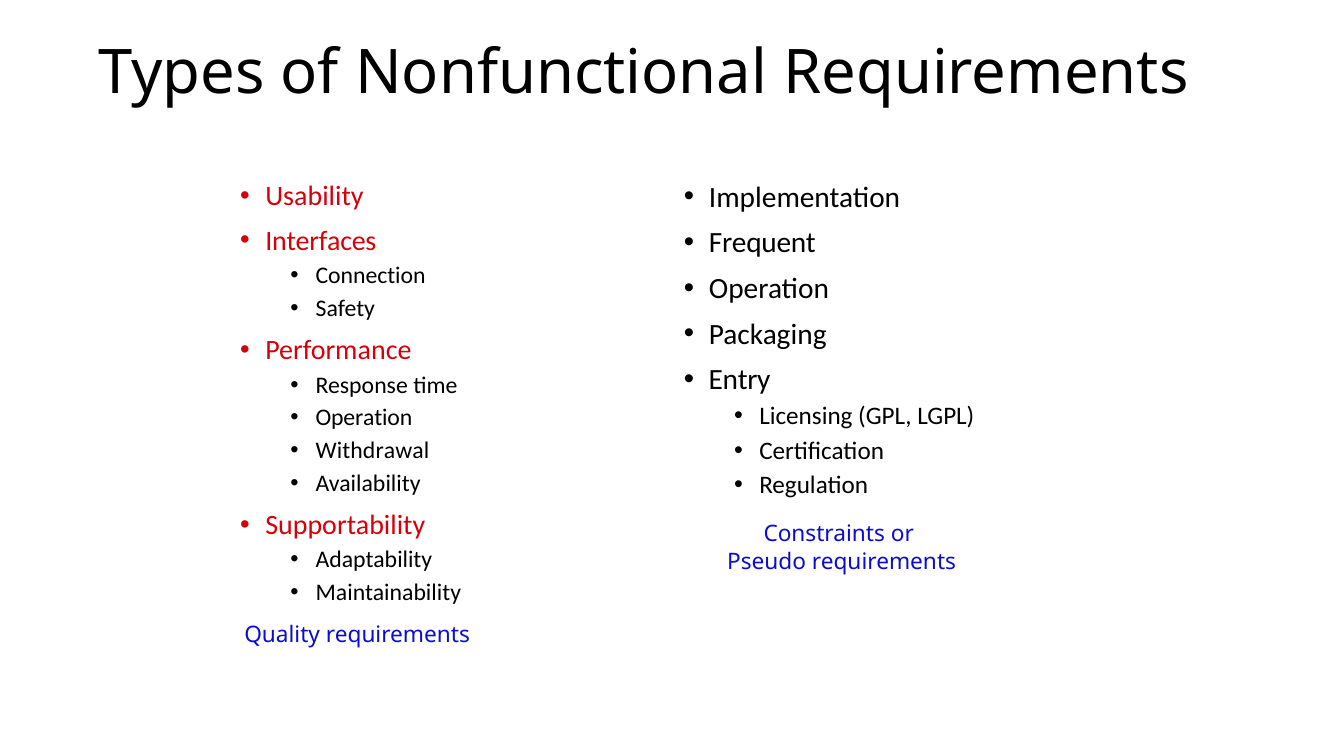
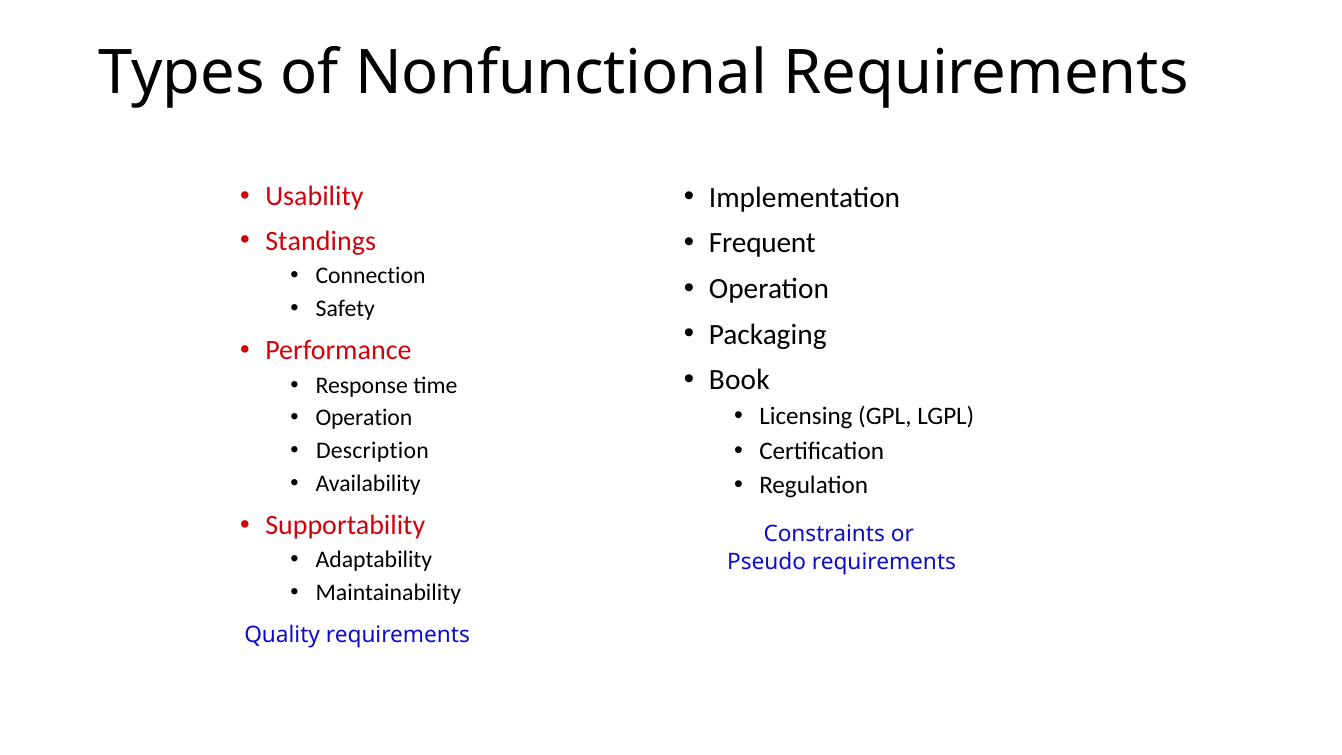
Interfaces: Interfaces -> Standings
Entry: Entry -> Book
Withdrawal: Withdrawal -> Description
